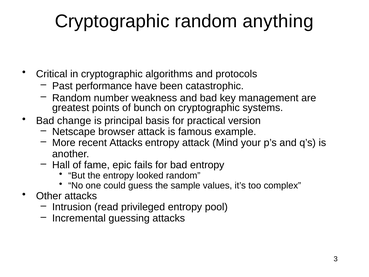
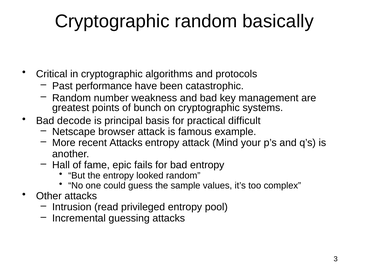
anything: anything -> basically
change: change -> decode
version: version -> difficult
